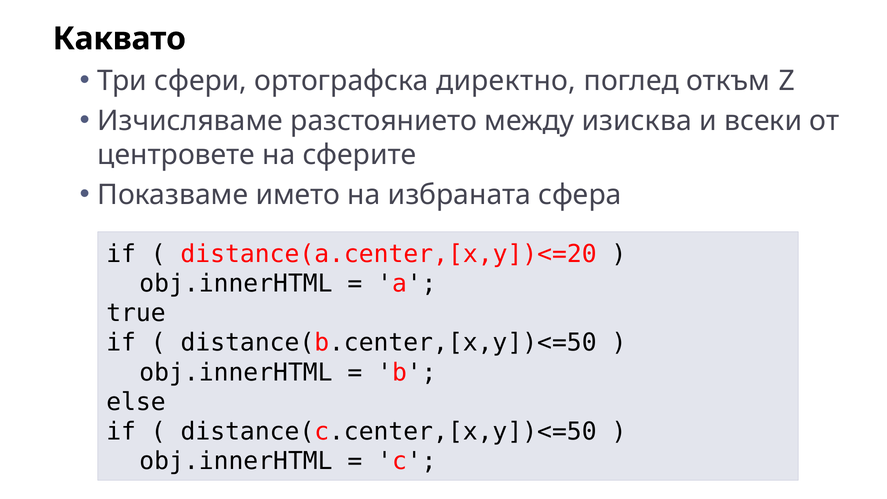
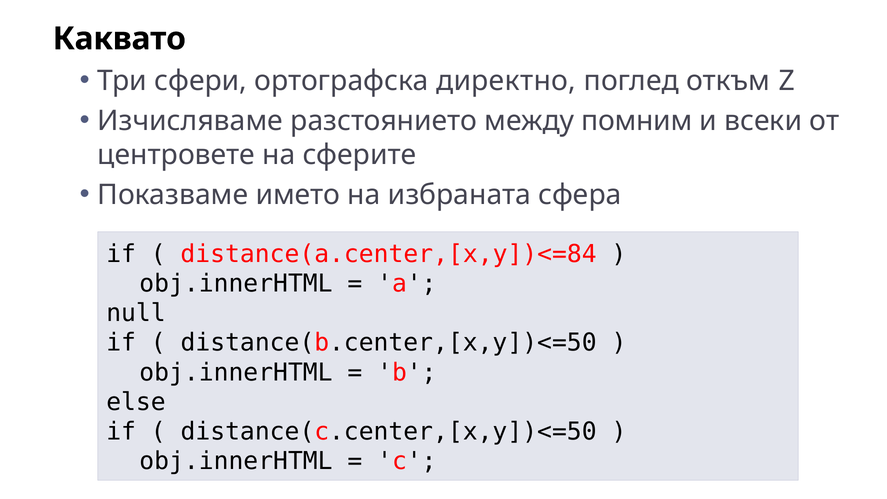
изисква: изисква -> помним
distance(a.center,[x,y])<=20: distance(a.center,[x,y])<=20 -> distance(a.center,[x,y])<=84
true: true -> null
